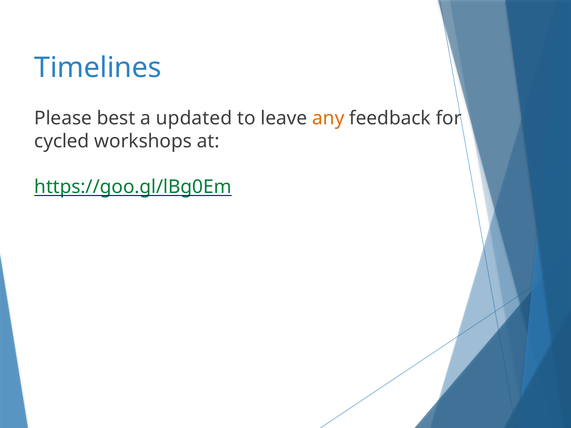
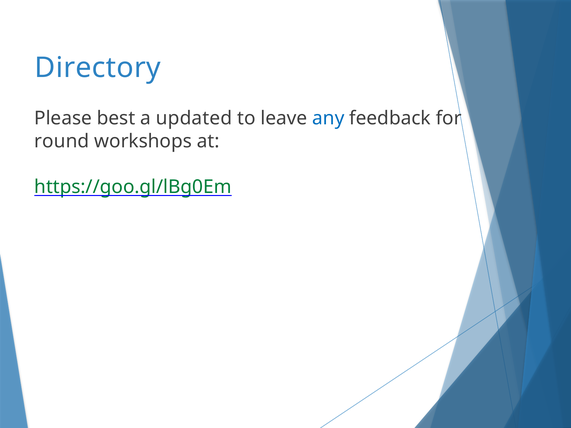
Timelines: Timelines -> Directory
any colour: orange -> blue
cycled: cycled -> round
